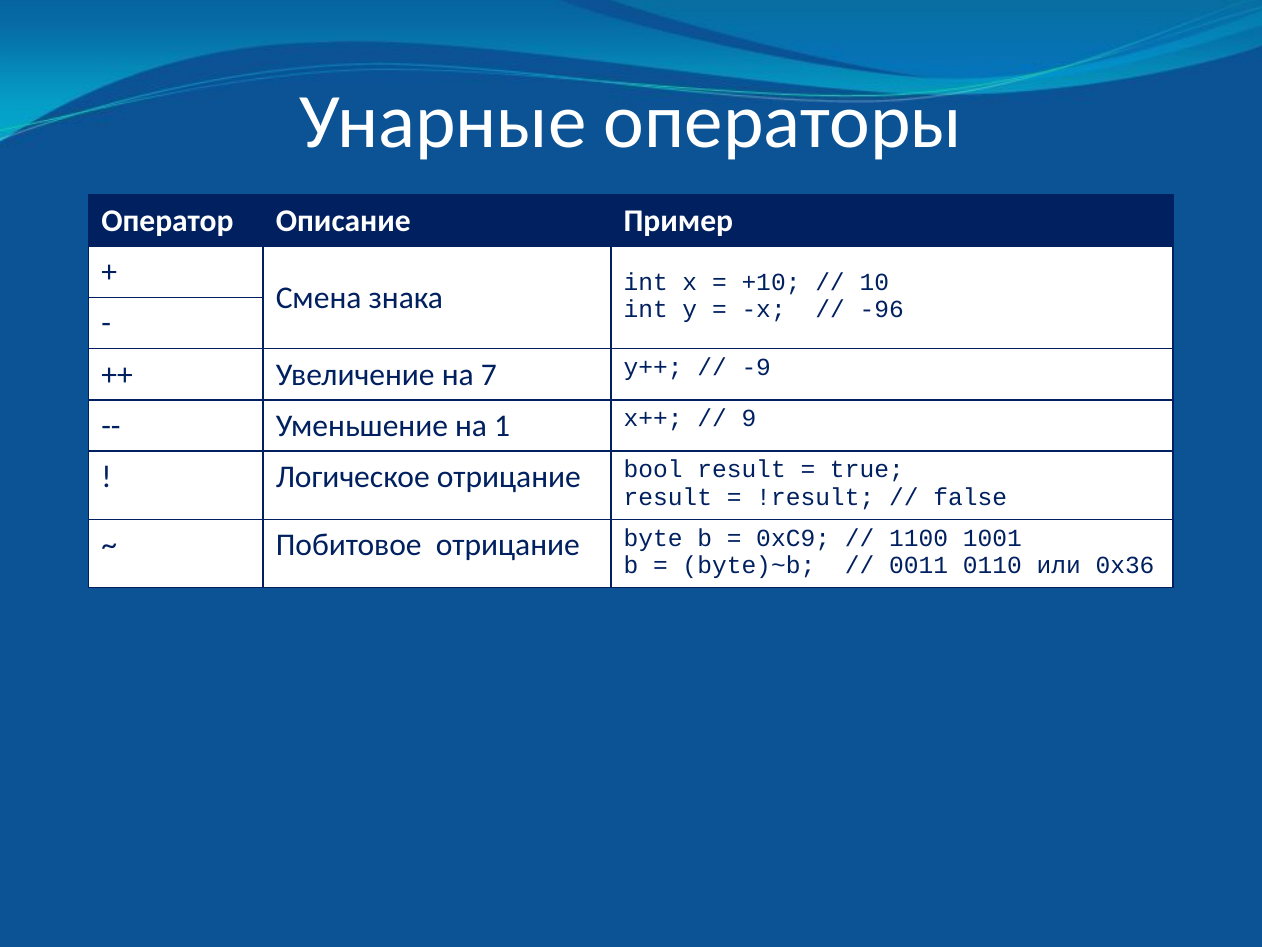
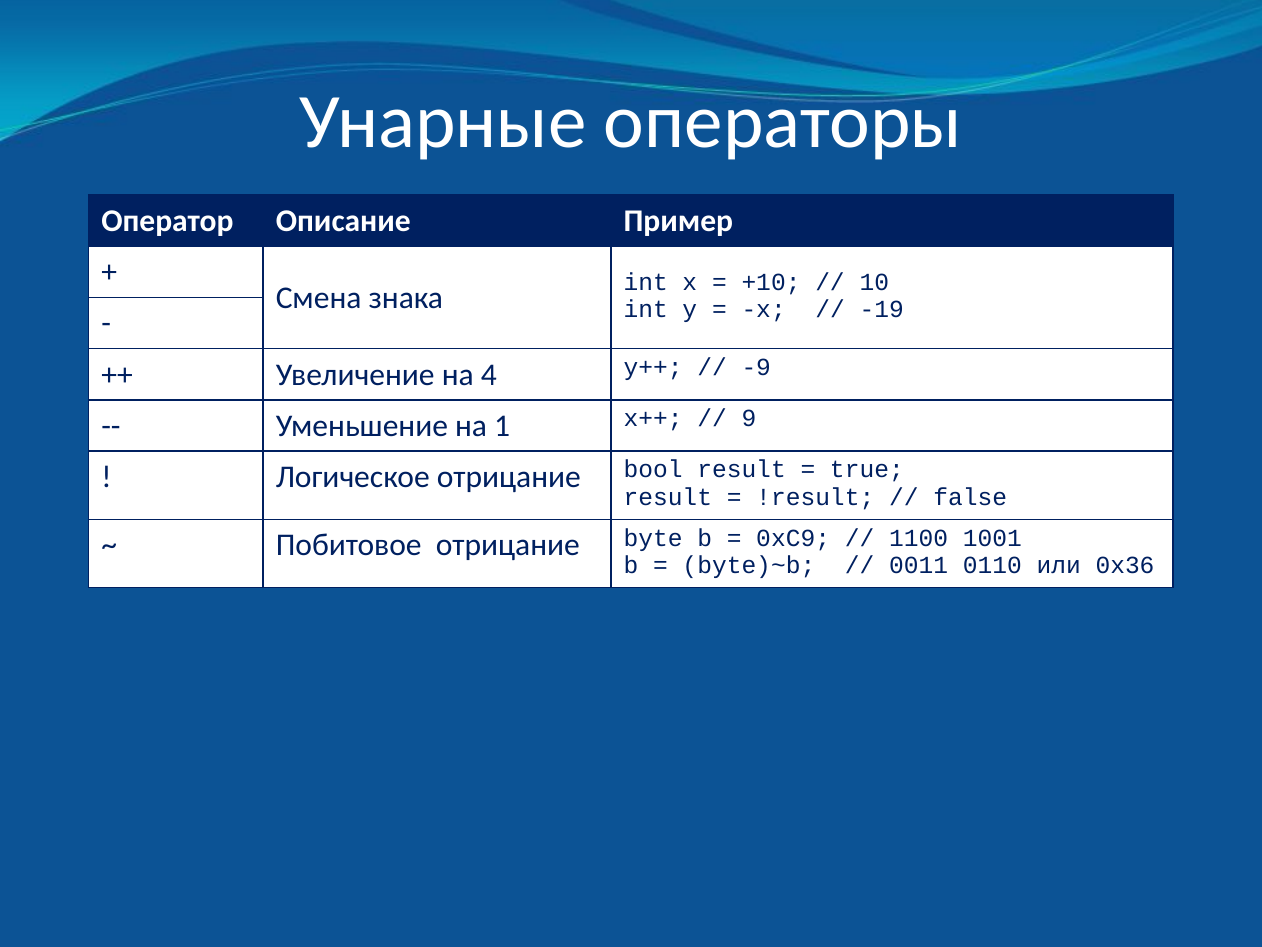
-96: -96 -> -19
7: 7 -> 4
